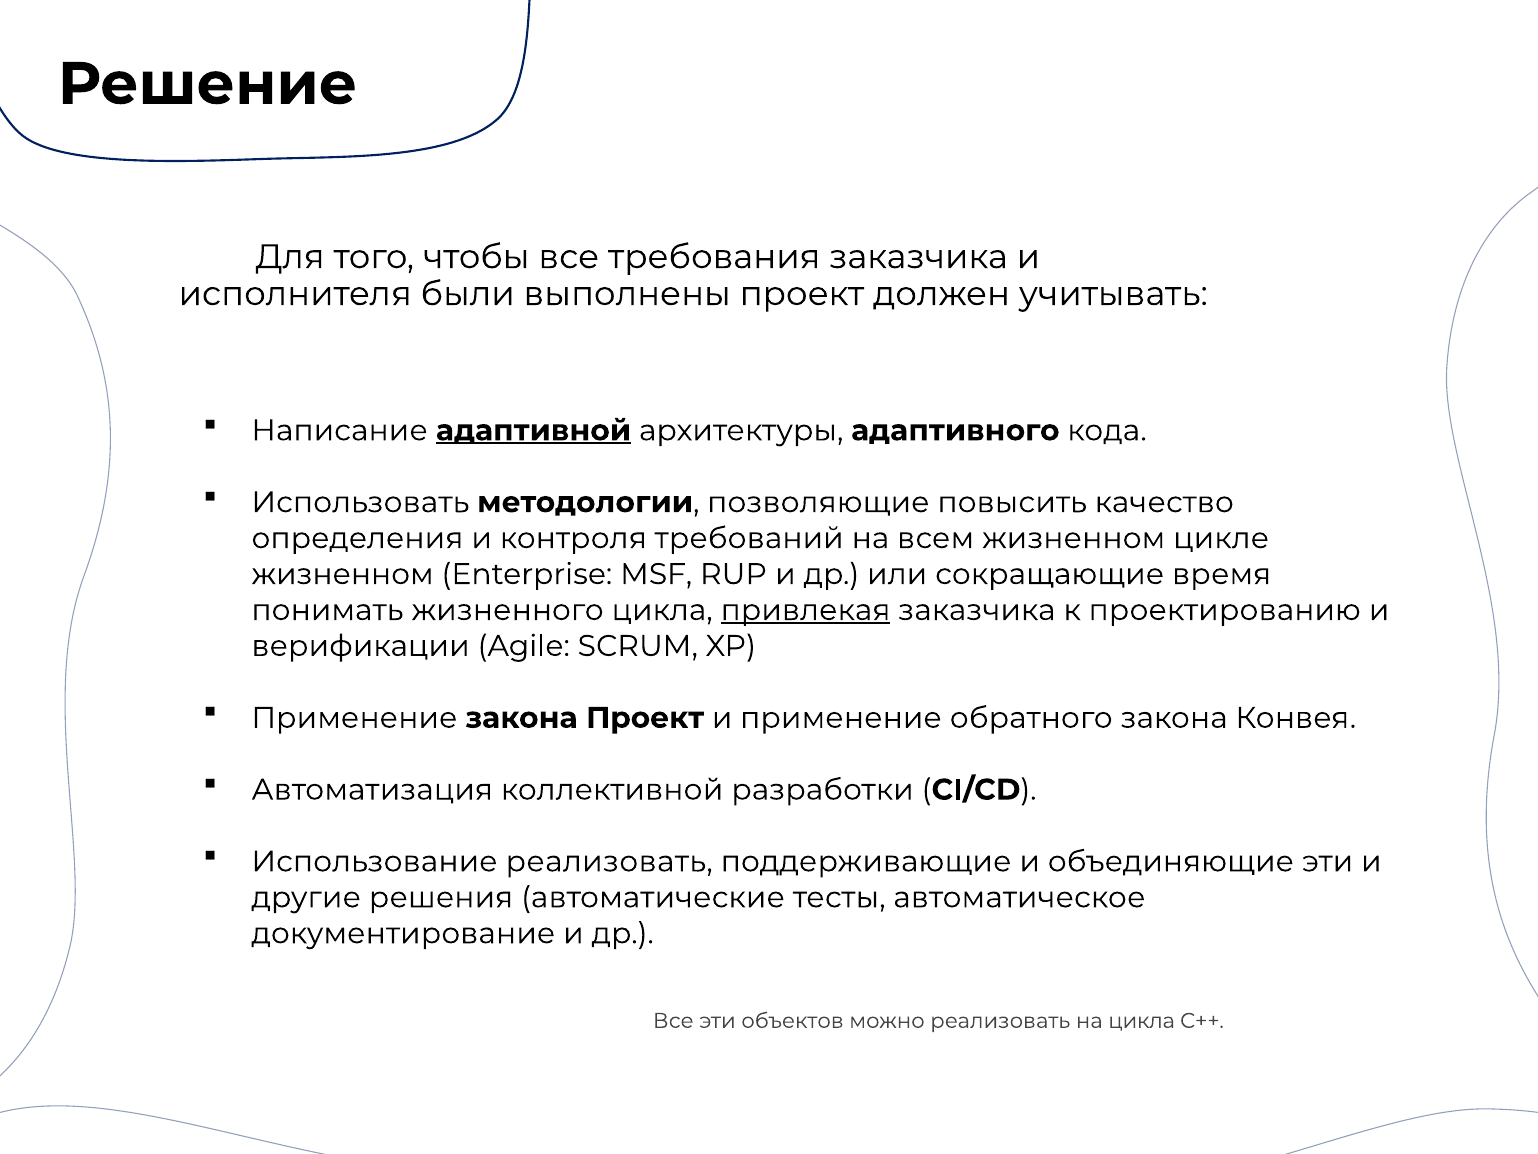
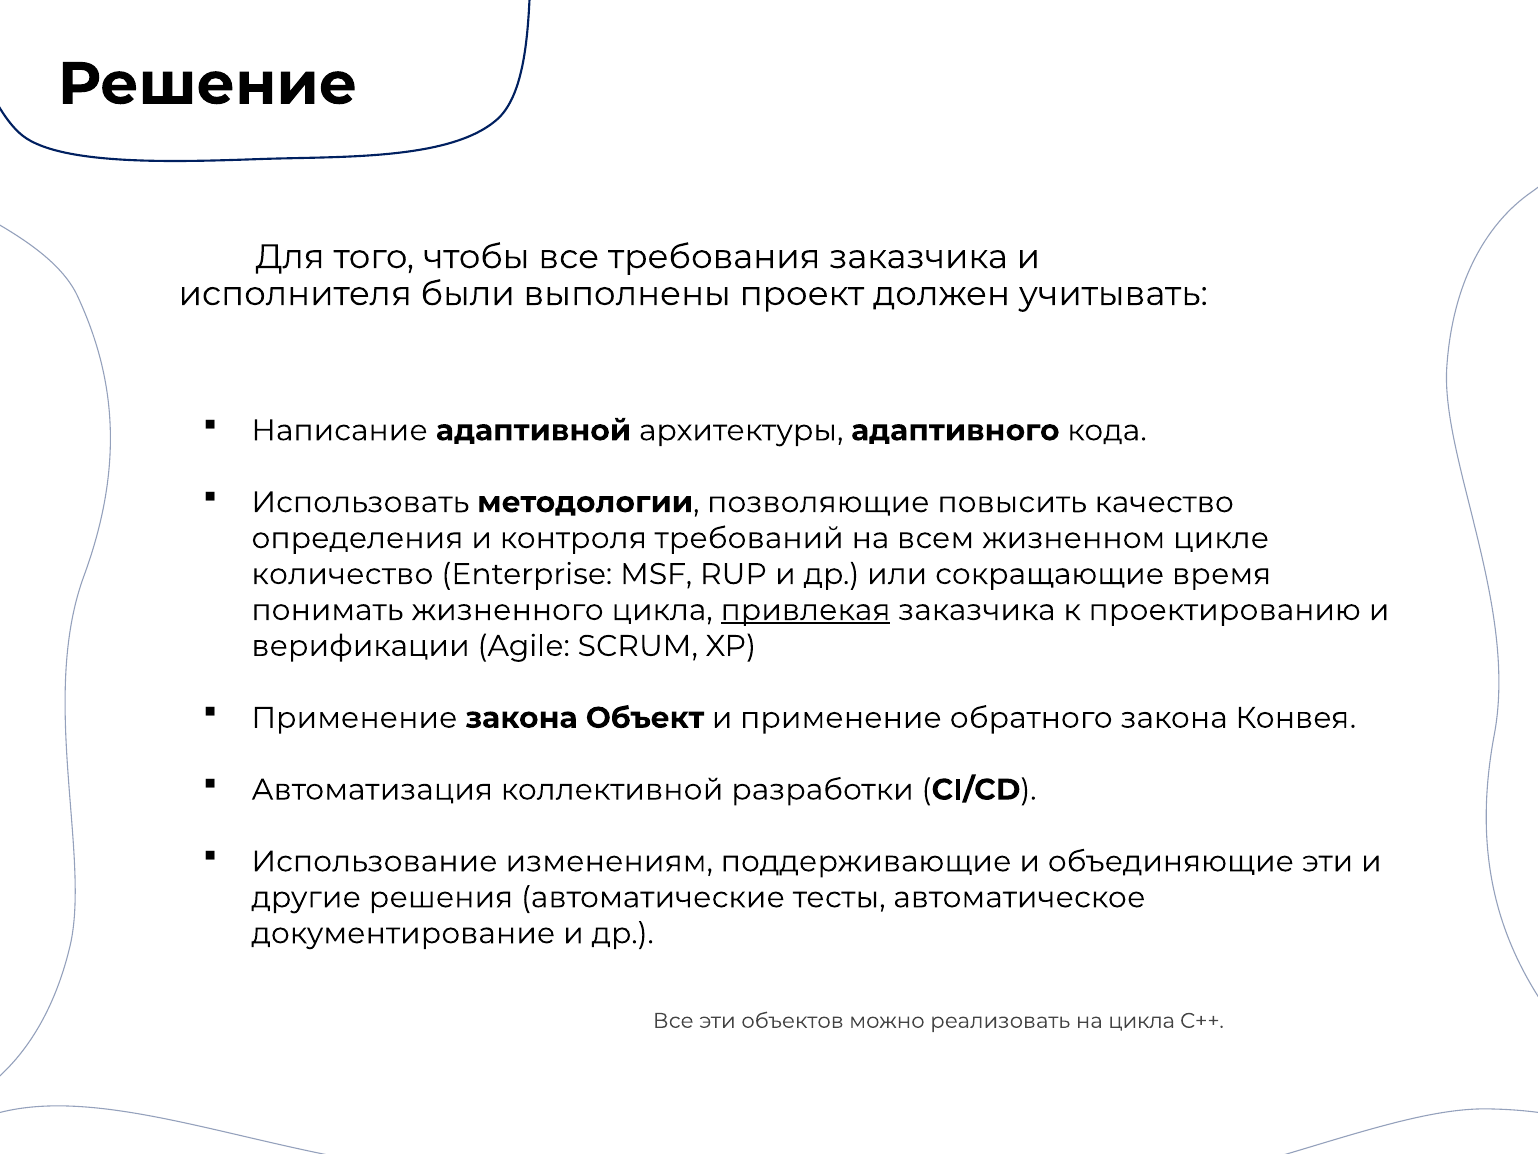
адаптивной underline: present -> none
жизненном at (343, 574): жизненном -> количество
закона Проект: Проект -> Объект
Использование реализовать: реализовать -> изменениям
